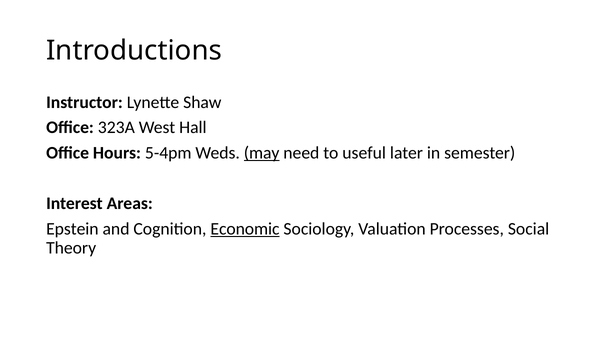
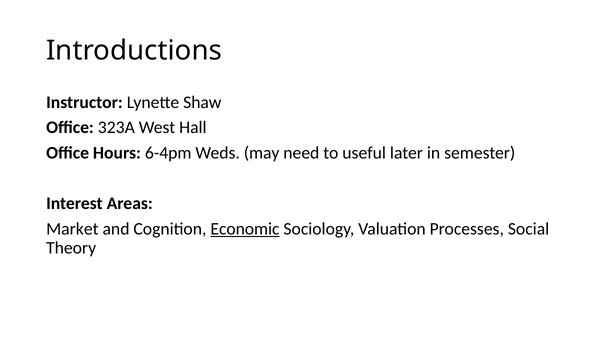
5-4pm: 5-4pm -> 6-4pm
may underline: present -> none
Epstein: Epstein -> Market
